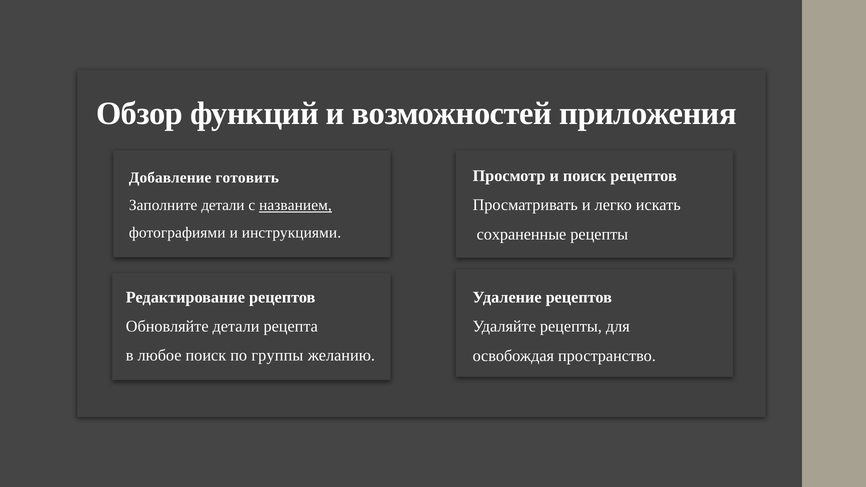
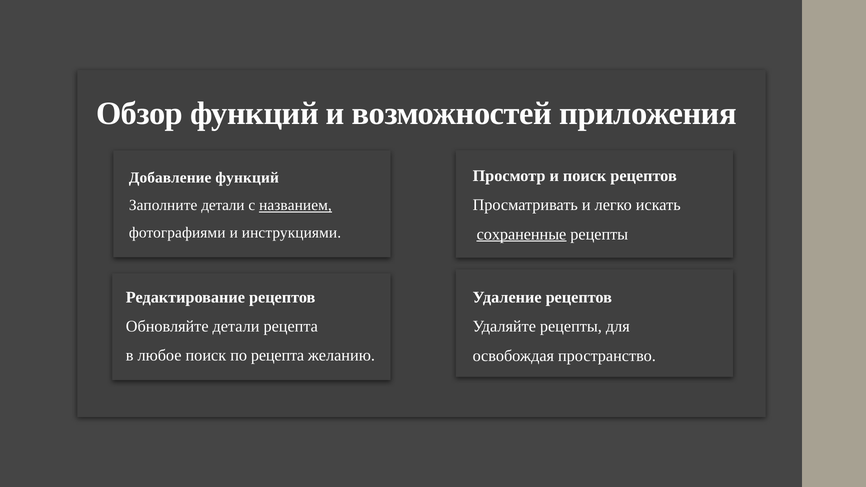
Добавление готовить: готовить -> функций
сохраненные underline: none -> present
по группы: группы -> рецепта
